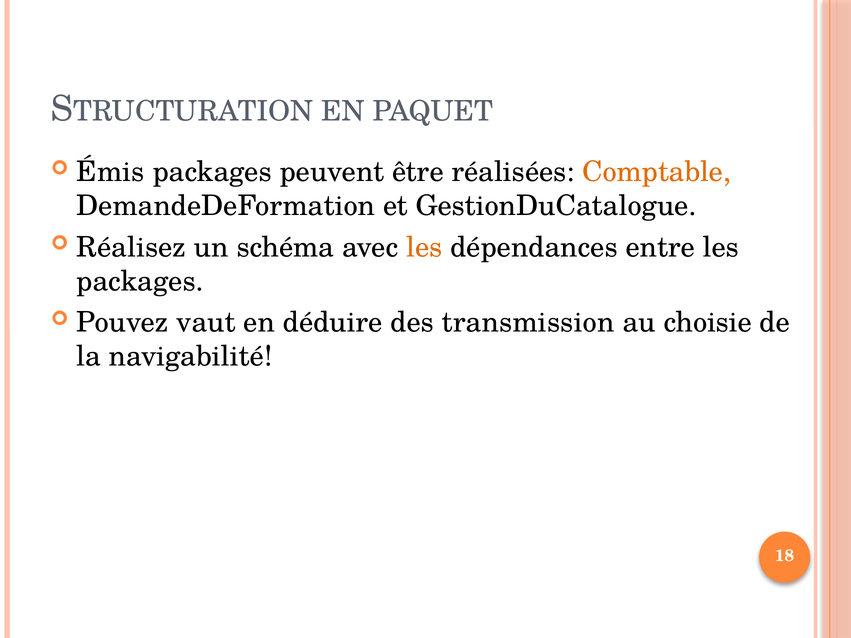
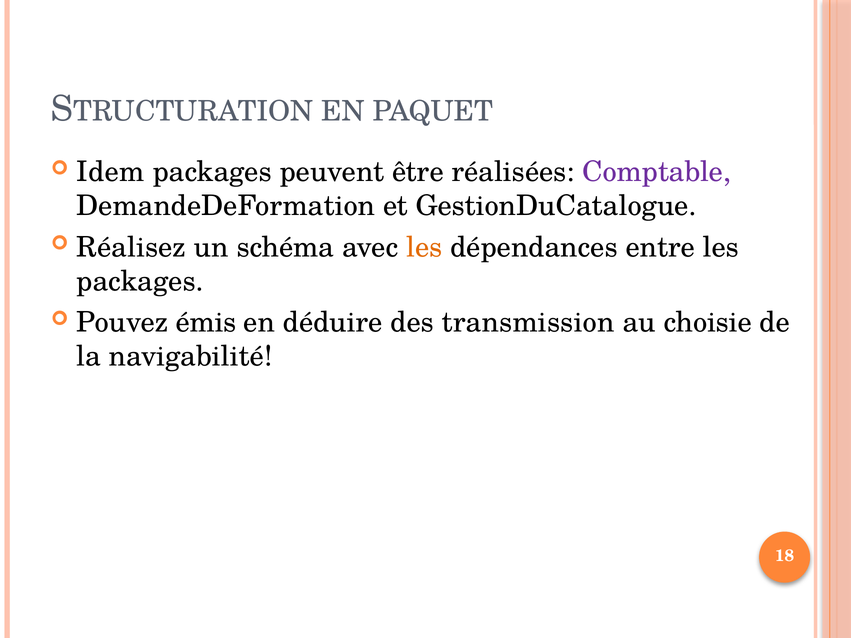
Émis: Émis -> Idem
Comptable colour: orange -> purple
vaut: vaut -> émis
